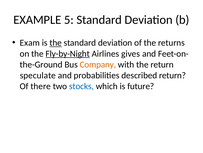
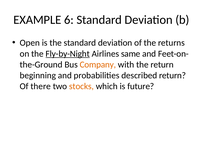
5: 5 -> 6
Exam: Exam -> Open
the at (56, 43) underline: present -> none
gives: gives -> same
speculate: speculate -> beginning
stocks colour: blue -> orange
